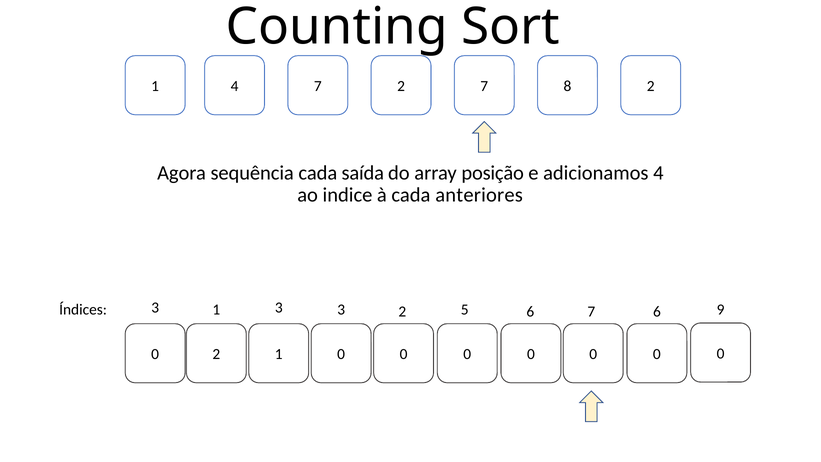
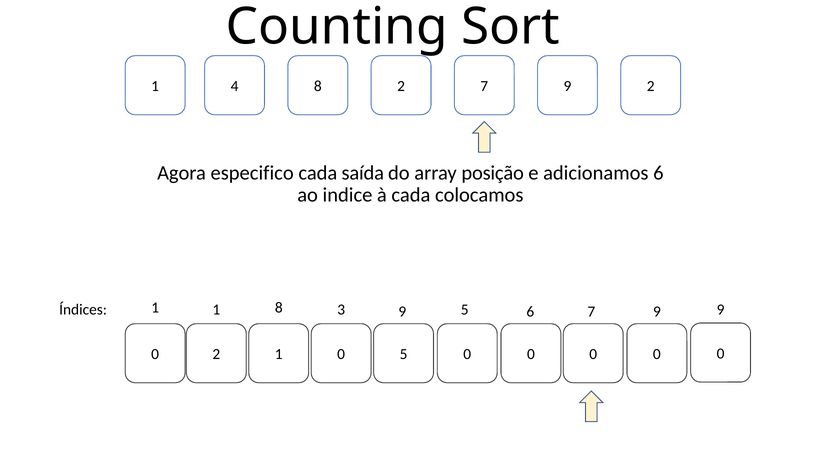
4 7: 7 -> 8
2 7 8: 8 -> 9
sequência: sequência -> especifico
adicionamos 4: 4 -> 6
anteriores: anteriores -> colocamos
Índices 3: 3 -> 1
1 3: 3 -> 8
3 2: 2 -> 9
6 7 6: 6 -> 9
1 0 0: 0 -> 5
